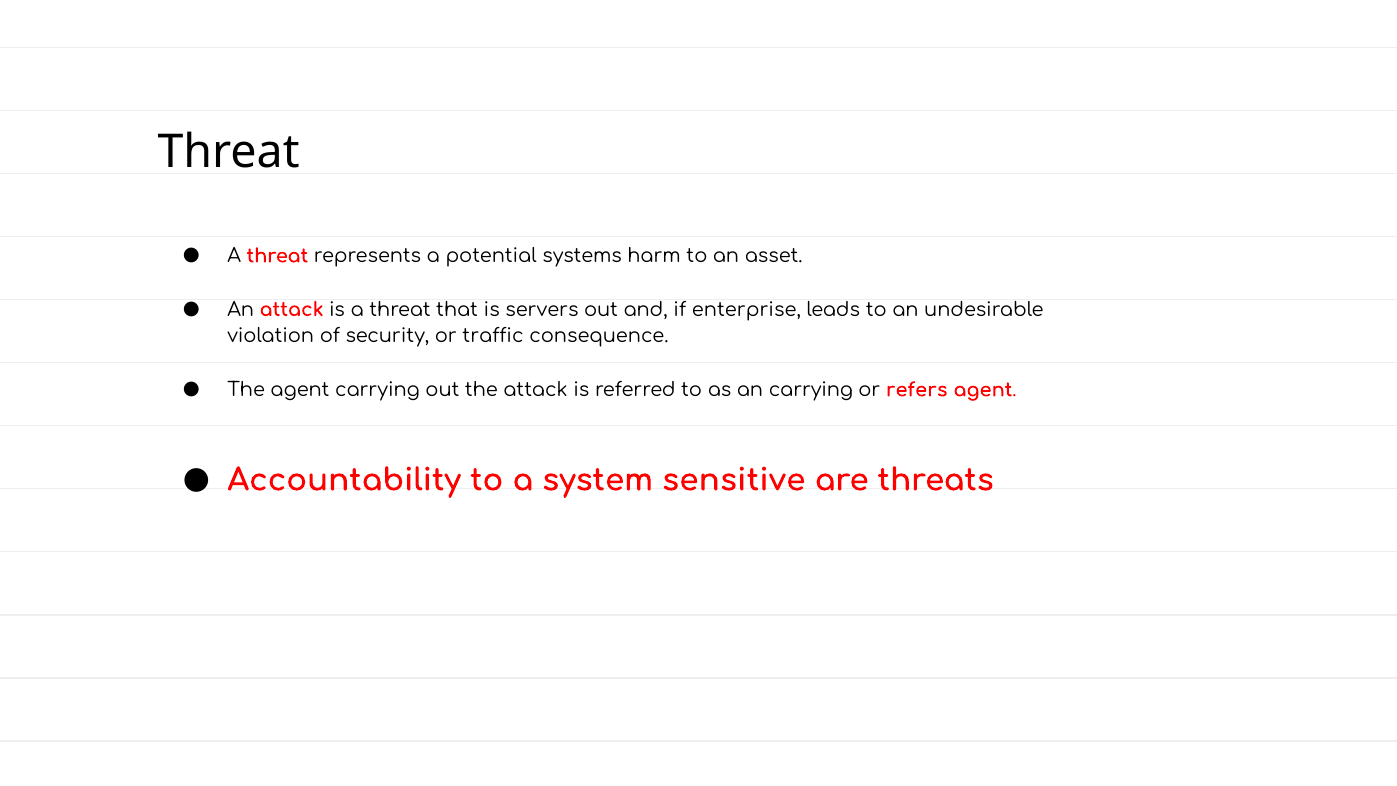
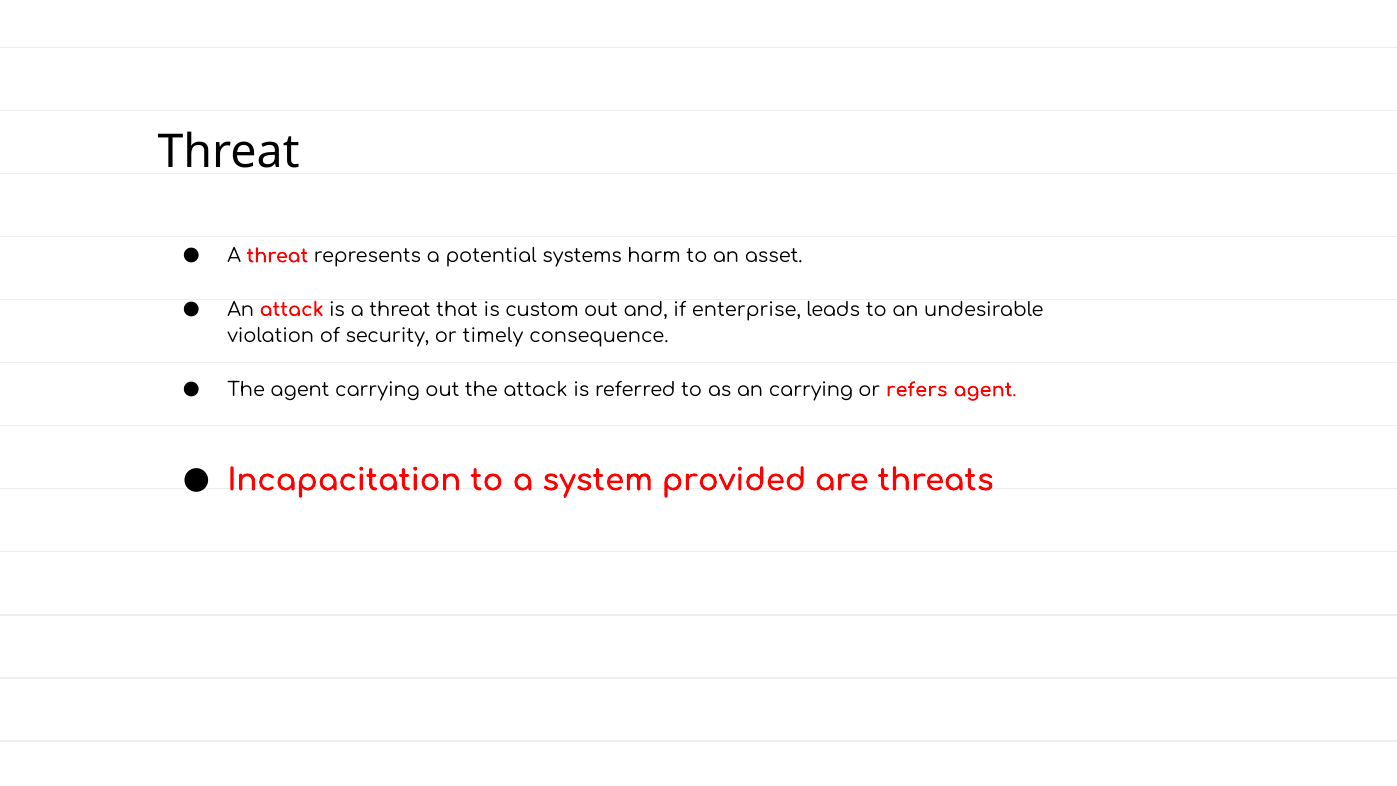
servers: servers -> custom
traffic: traffic -> timely
Accountability: Accountability -> Incapacitation
sensitive: sensitive -> provided
